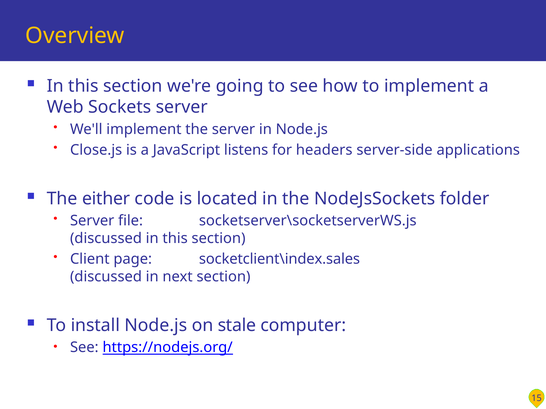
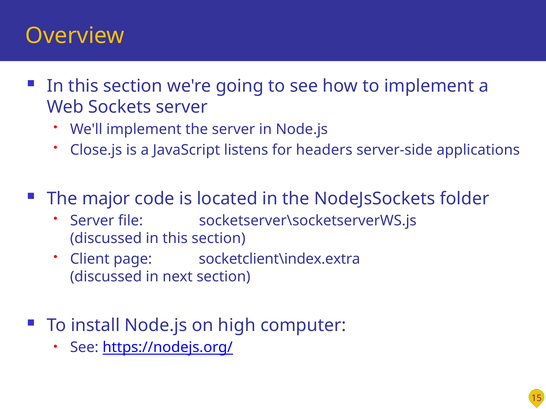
either: either -> major
socketclient\index.sales: socketclient\index.sales -> socketclient\index.extra
stale: stale -> high
